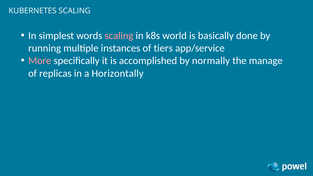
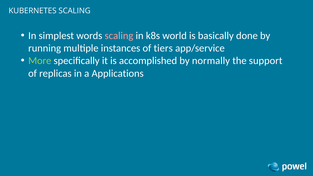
More colour: pink -> light green
manage: manage -> support
Horizontally: Horizontally -> Applications
